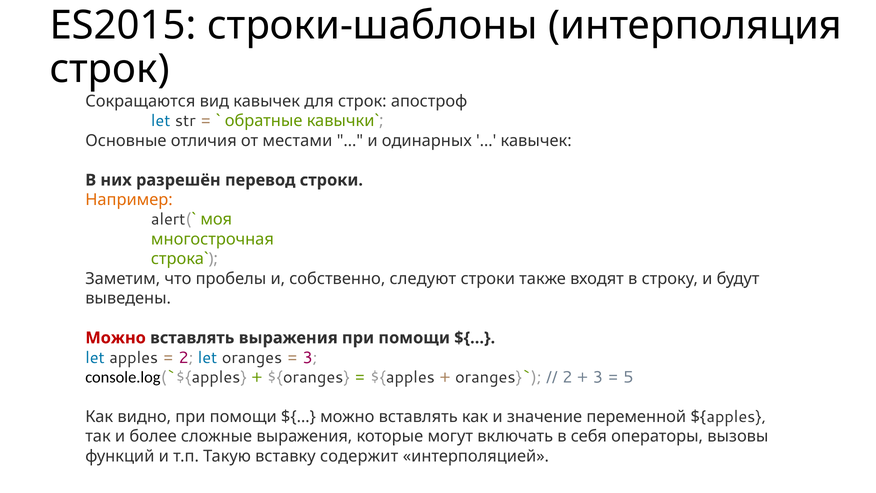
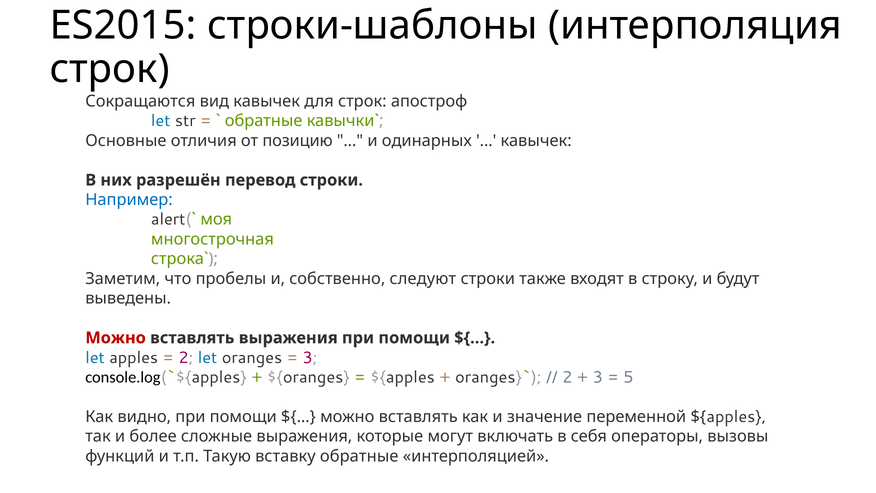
местами: местами -> позицию
Например colour: orange -> blue
вставку содержит: содержит -> обратные
